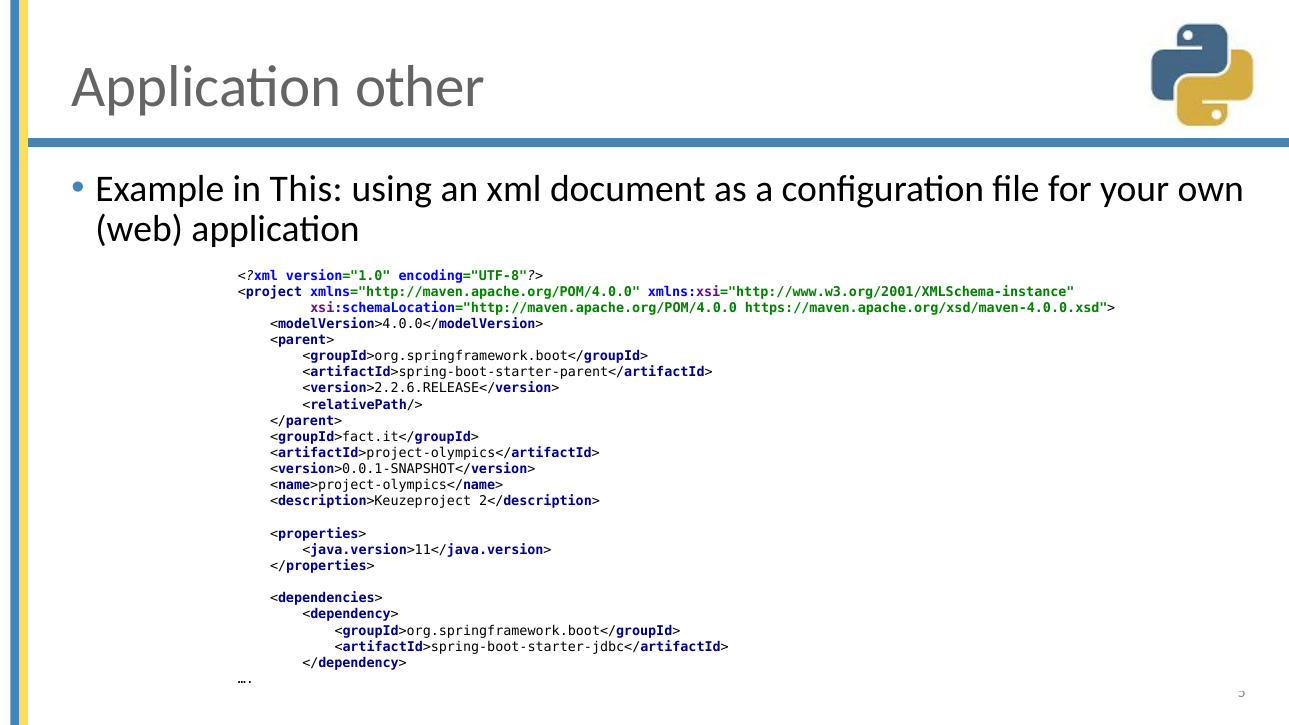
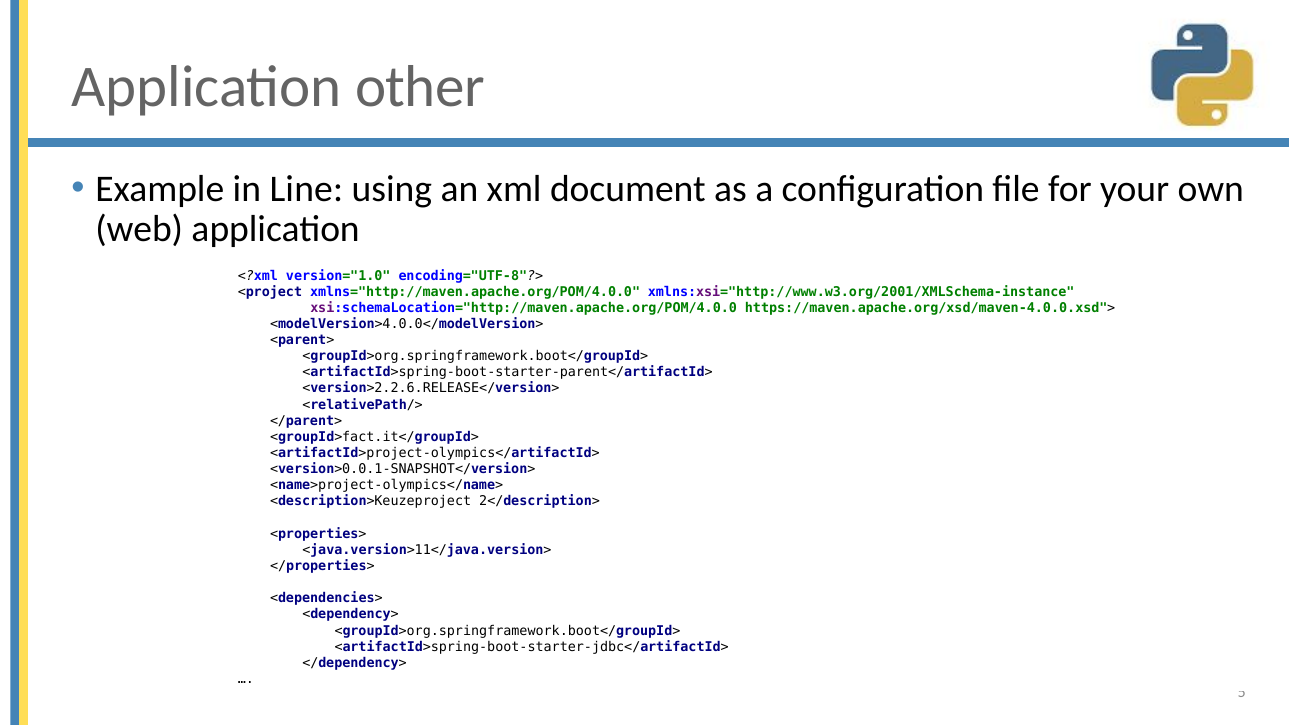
This: This -> Line
